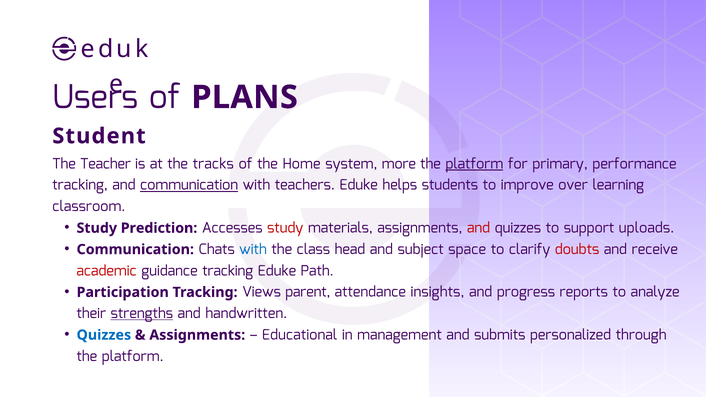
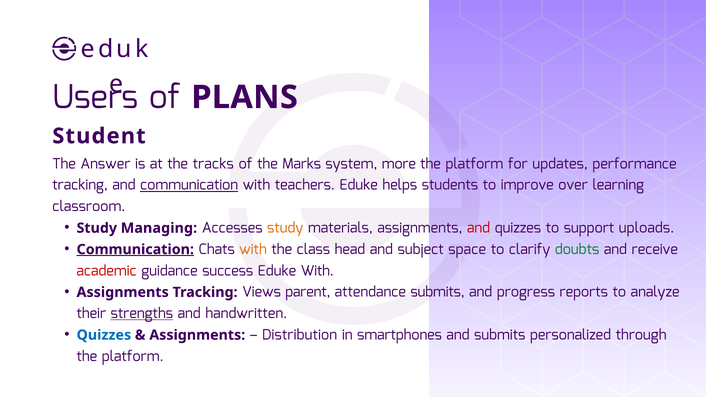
Teacher: Teacher -> Answer
Home: Home -> Marks
platform at (474, 164) underline: present -> none
primary: primary -> updates
Prediction: Prediction -> Managing
study at (285, 228) colour: red -> orange
Communication at (135, 250) underline: none -> present
with at (253, 250) colour: blue -> orange
doubts colour: red -> green
guidance tracking: tracking -> success
Eduke Path: Path -> With
Participation at (123, 292): Participation -> Assignments
attendance insights: insights -> submits
Educational: Educational -> Distribution
management: management -> smartphones
